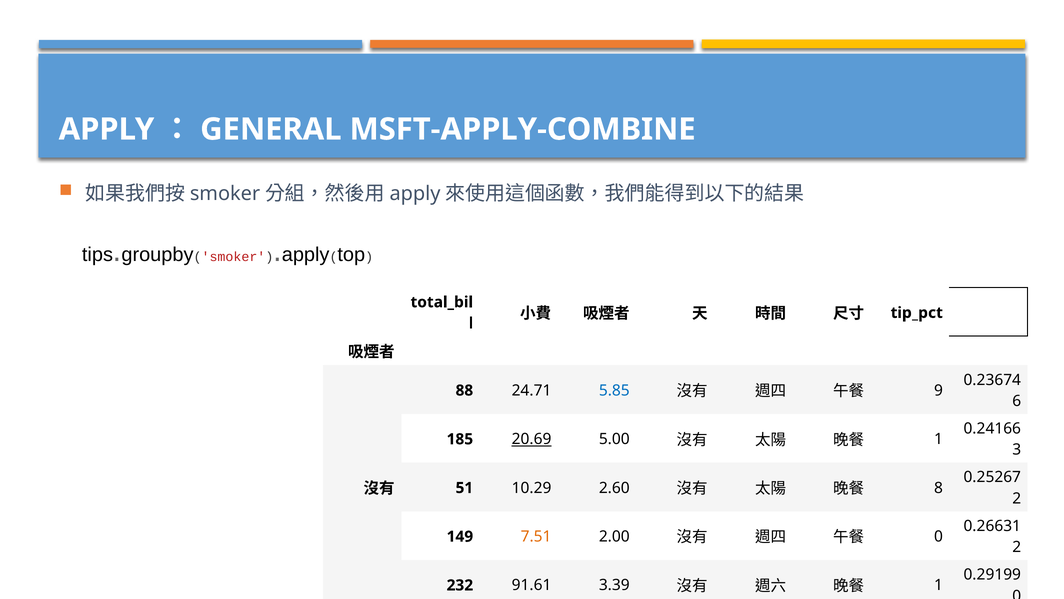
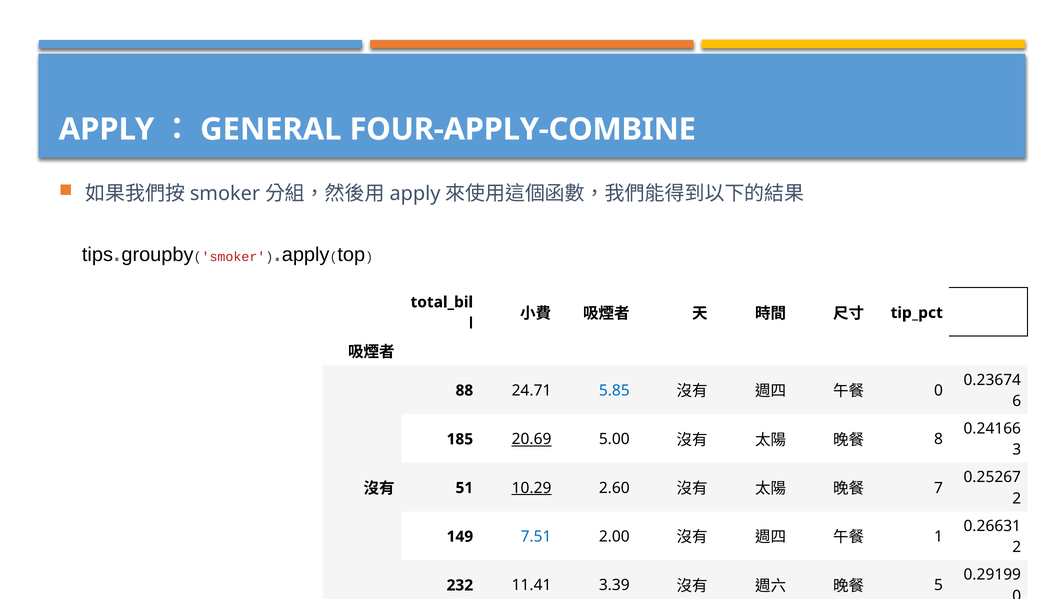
MSFT-APPLY-COMBINE: MSFT-APPLY-COMBINE -> FOUR-APPLY-COMBINE
9 at (938, 390): 9 -> 0
1 at (938, 439): 1 -> 8
10.29 underline: none -> present
8 at (938, 487): 8 -> 7
7.51 colour: orange -> blue
0 at (938, 536): 0 -> 1
91.61: 91.61 -> 11.41
1 at (938, 585): 1 -> 5
